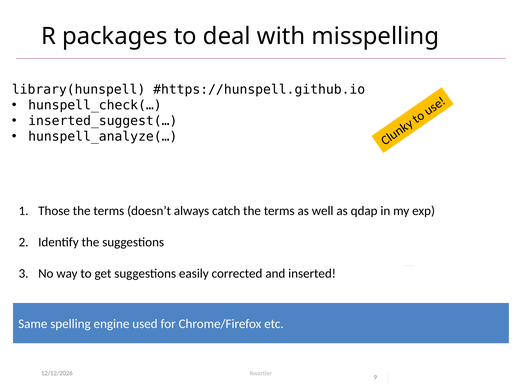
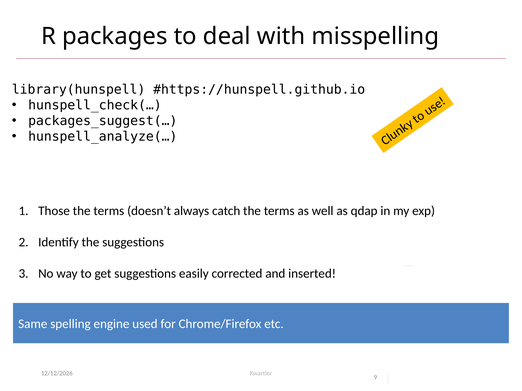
inserted_suggest(…: inserted_suggest(… -> packages_suggest(…
